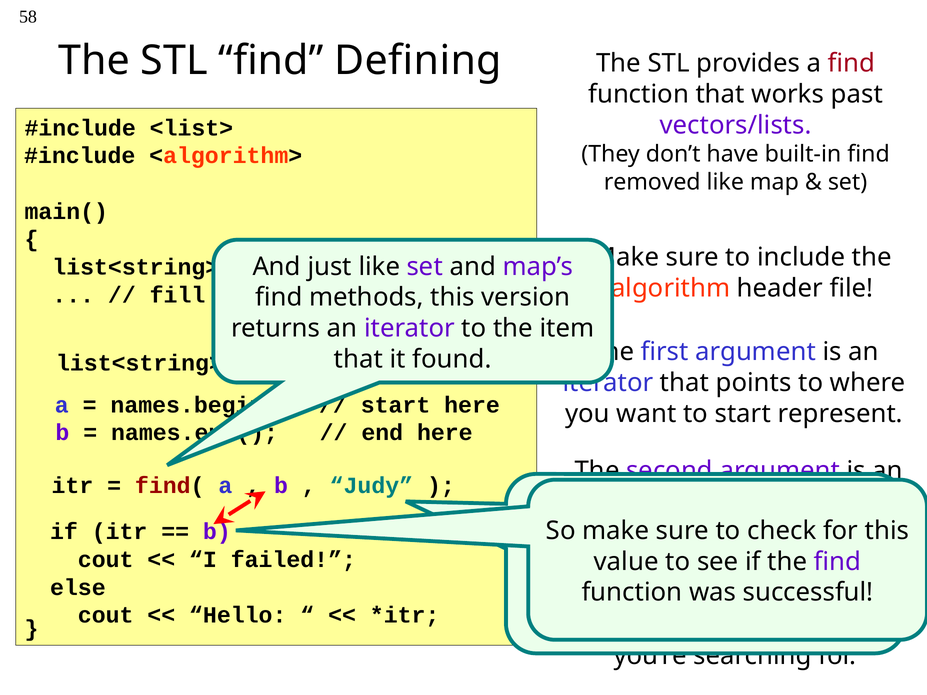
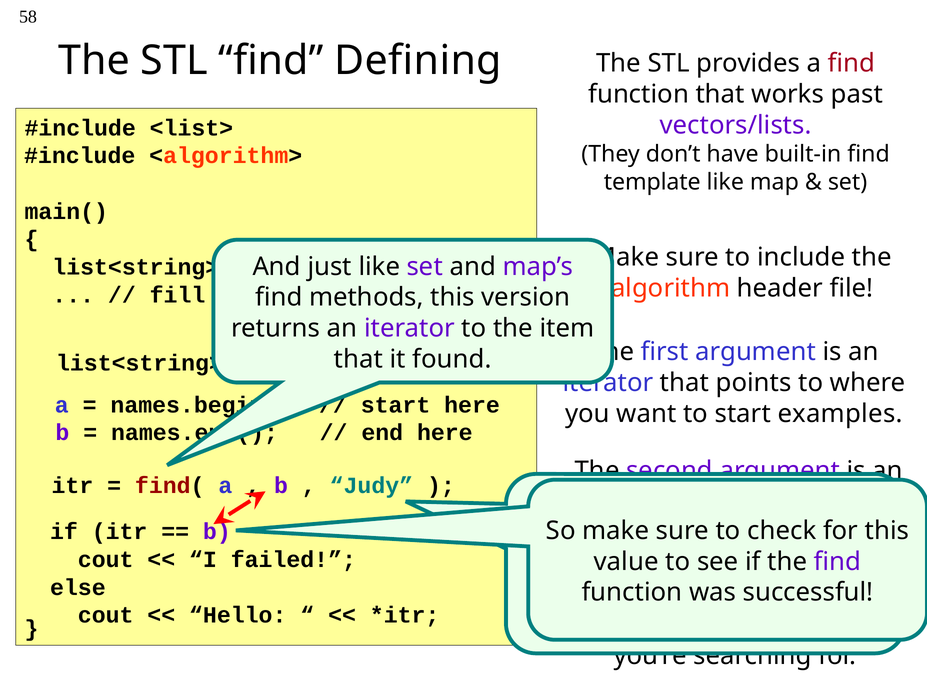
removed: removed -> template
represent: represent -> examples
